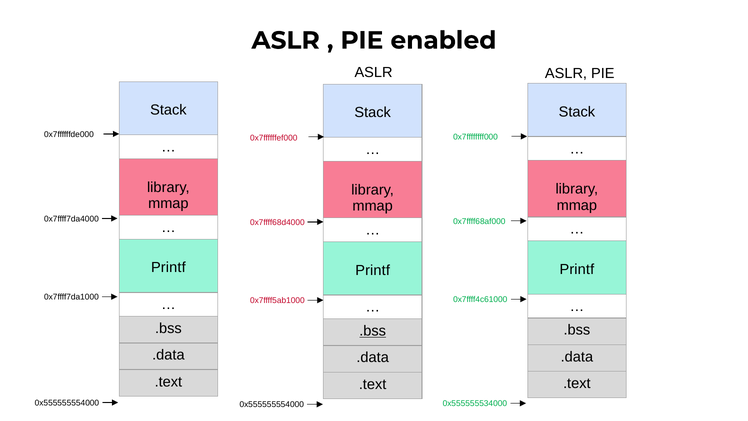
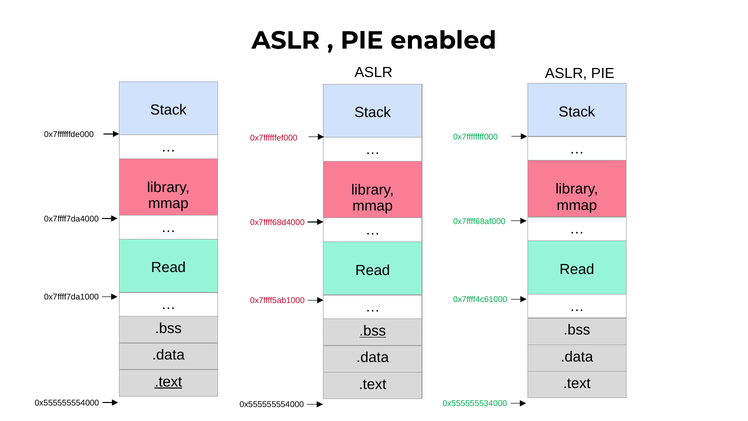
Printf at (168, 268): Printf -> Read
Printf at (577, 269): Printf -> Read
Printf at (373, 270): Printf -> Read
.text at (168, 382) underline: none -> present
